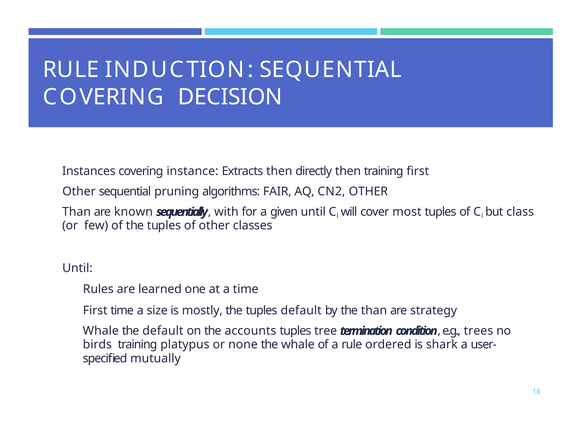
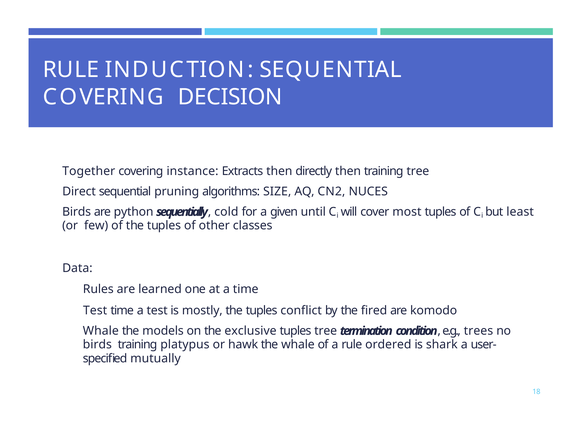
Instances: Instances -> Together
training first: first -> tree
Other at (79, 191): Other -> Direct
FAIR: FAIR -> SIZE
CN2 OTHER: OTHER -> NUCES
Than at (77, 212): Than -> Birds
known: known -> python
with: with -> cold
class: class -> least
Until at (77, 268): Until -> Data
First at (95, 310): First -> Test
a size: size -> test
tuples default: default -> conflict
the than: than -> fired
strategy: strategy -> komodo
the default: default -> models
accounts: accounts -> exclusive
none: none -> hawk
